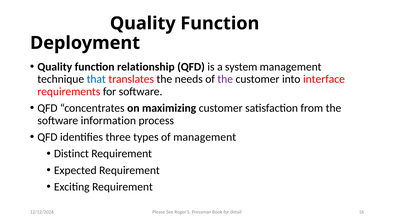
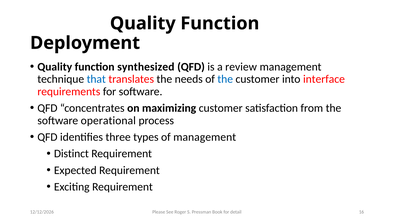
relationship: relationship -> synthesized
system: system -> review
the at (225, 79) colour: purple -> blue
information: information -> operational
